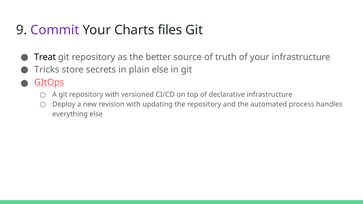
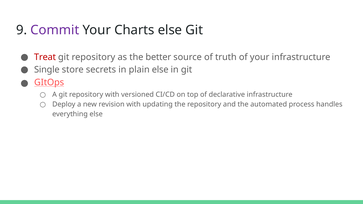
Charts files: files -> else
Treat colour: black -> red
Tricks: Tricks -> Single
